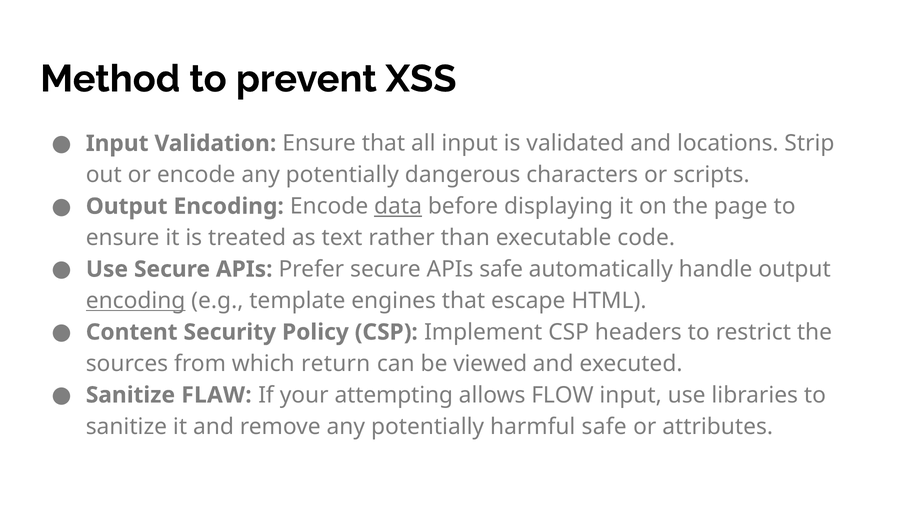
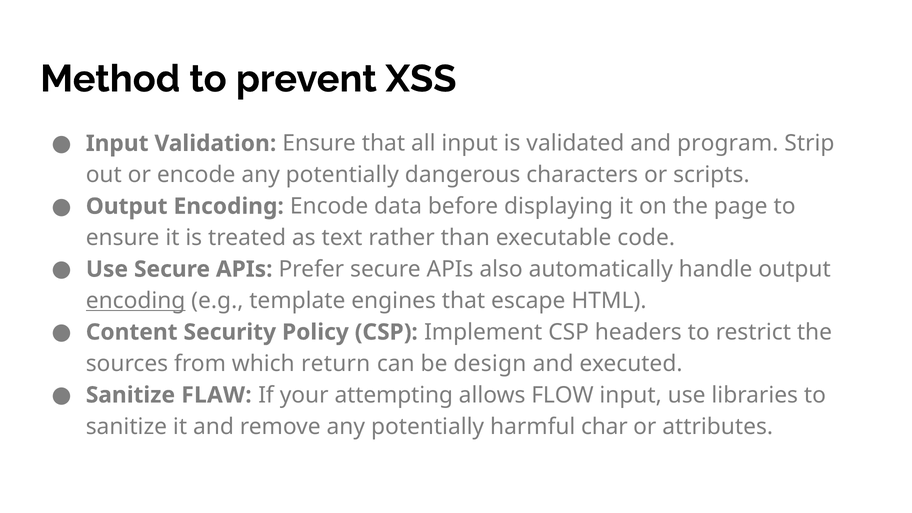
locations: locations -> program
data underline: present -> none
APIs safe: safe -> also
viewed: viewed -> design
harmful safe: safe -> char
